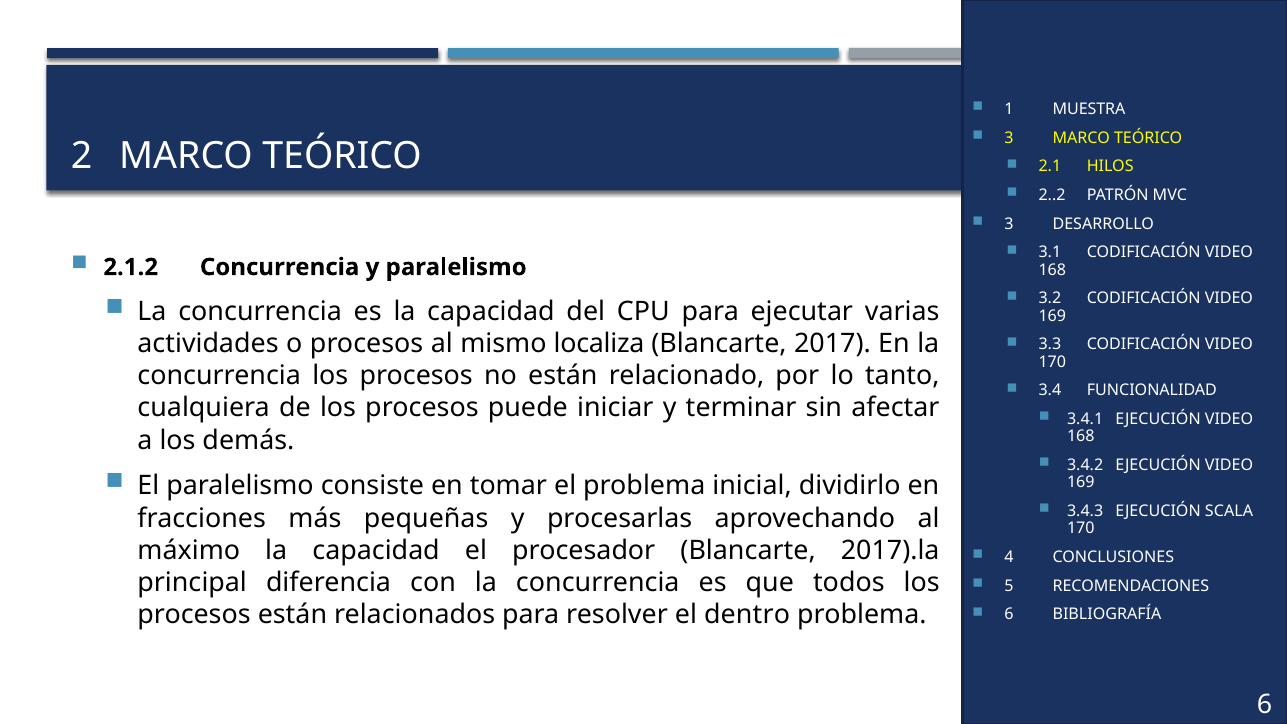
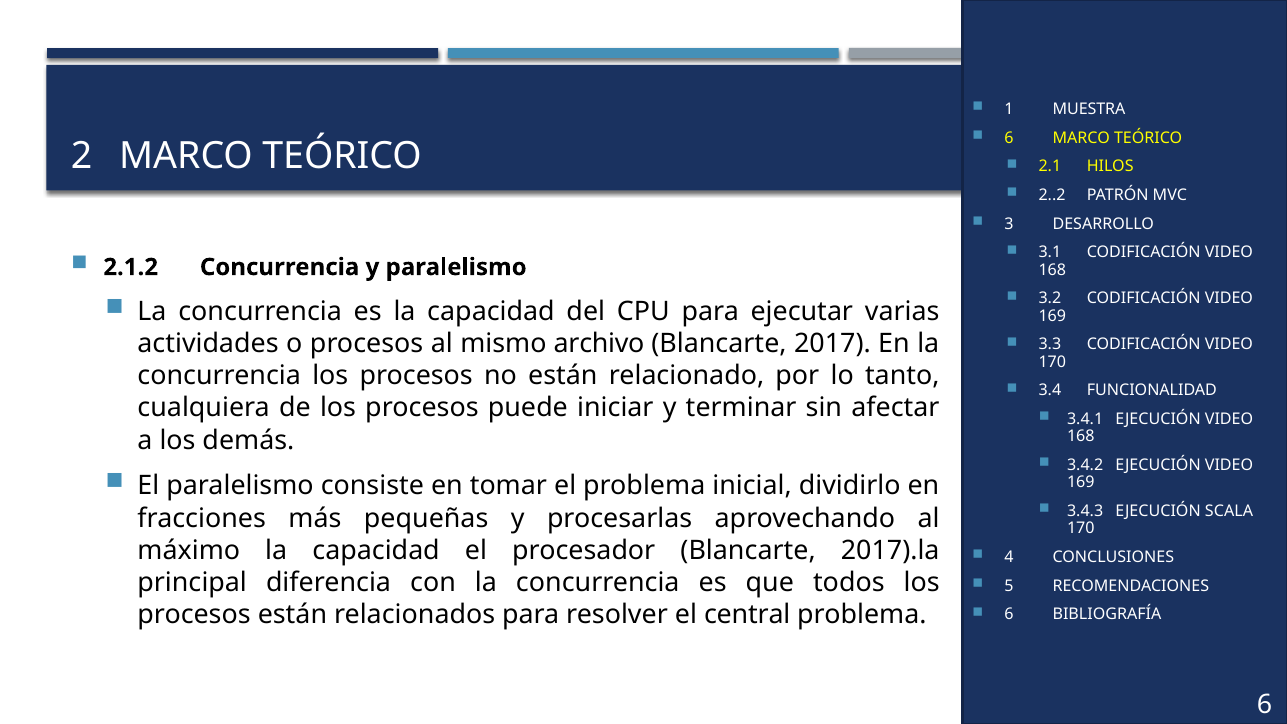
3 at (1009, 138): 3 -> 6
localiza: localiza -> archivo
dentro: dentro -> central
